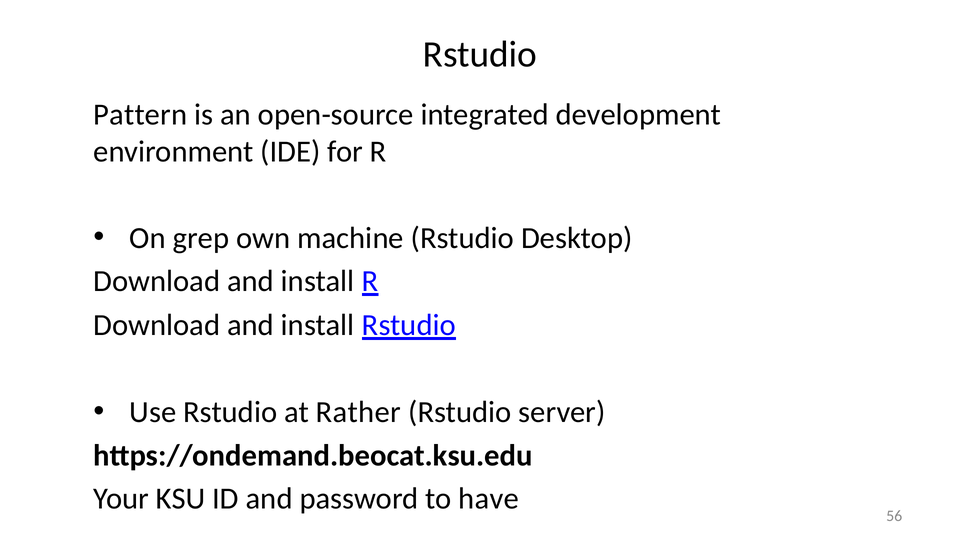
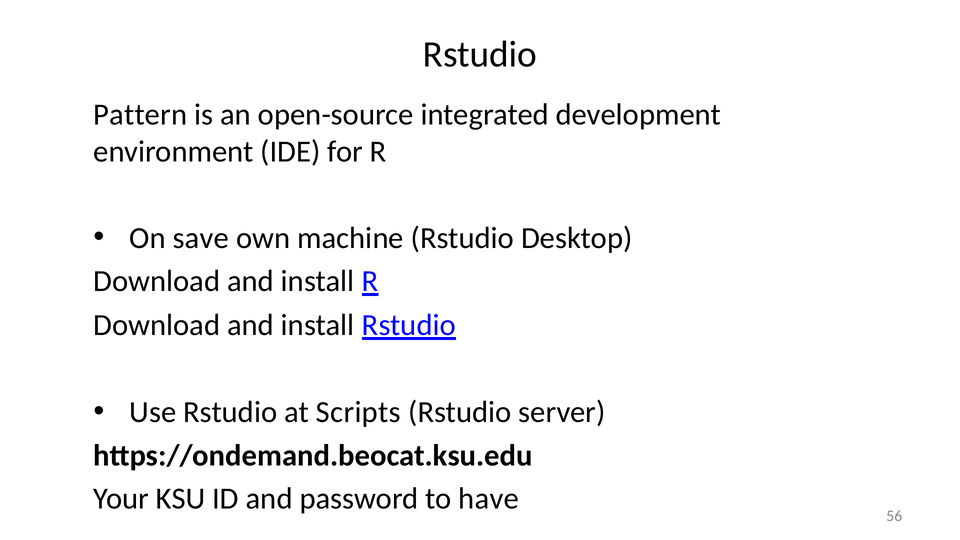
grep: grep -> save
Rather: Rather -> Scripts
